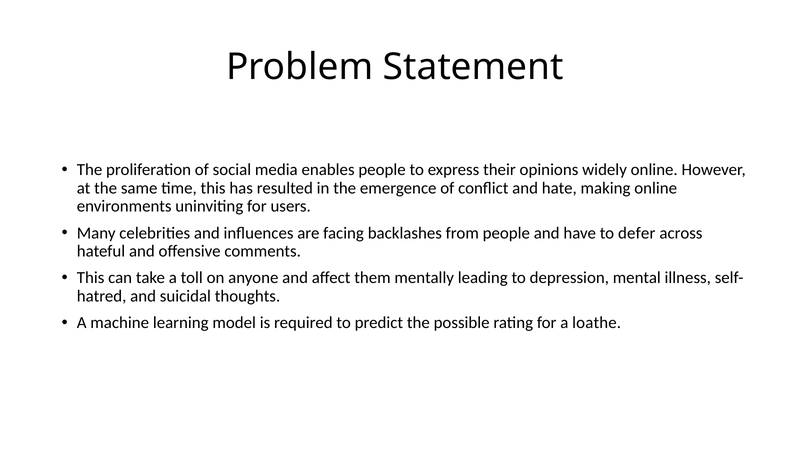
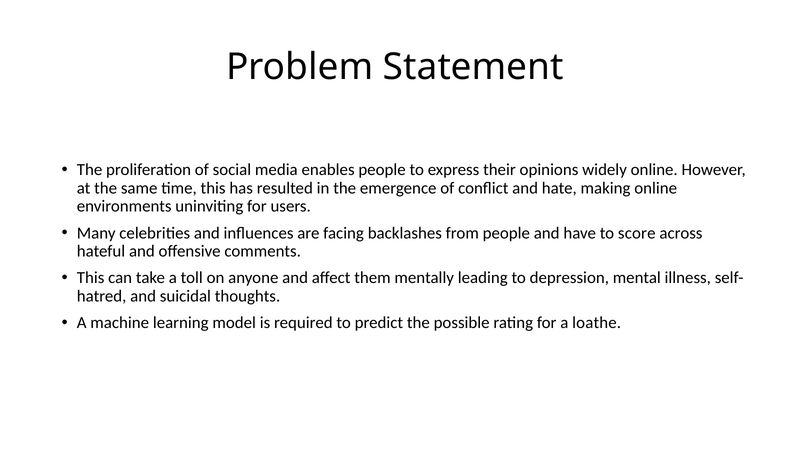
defer: defer -> score
